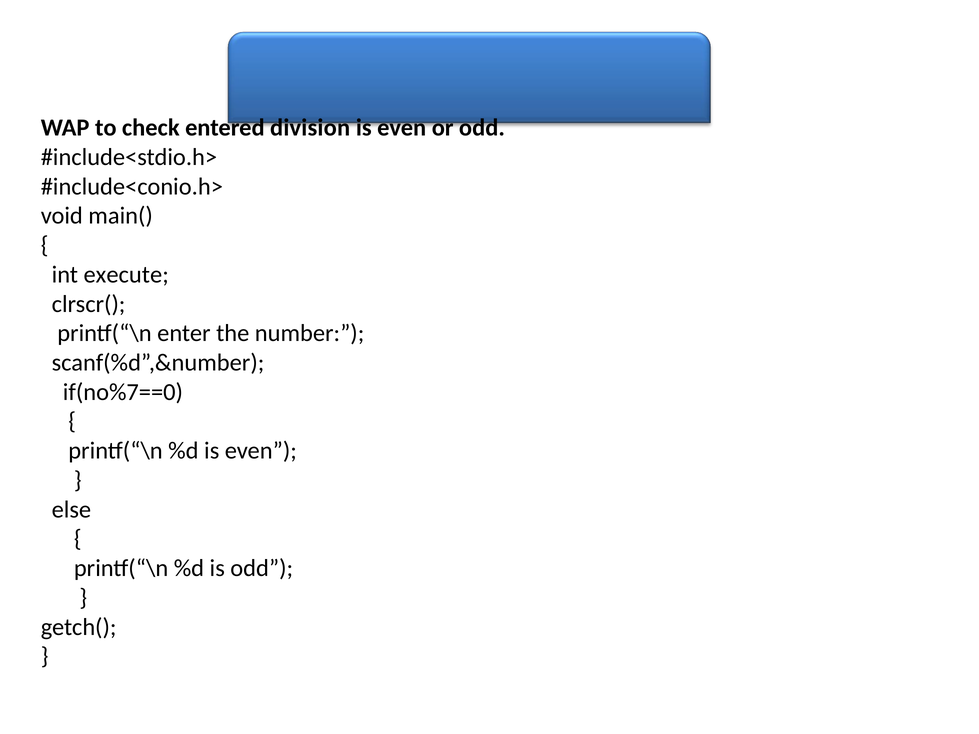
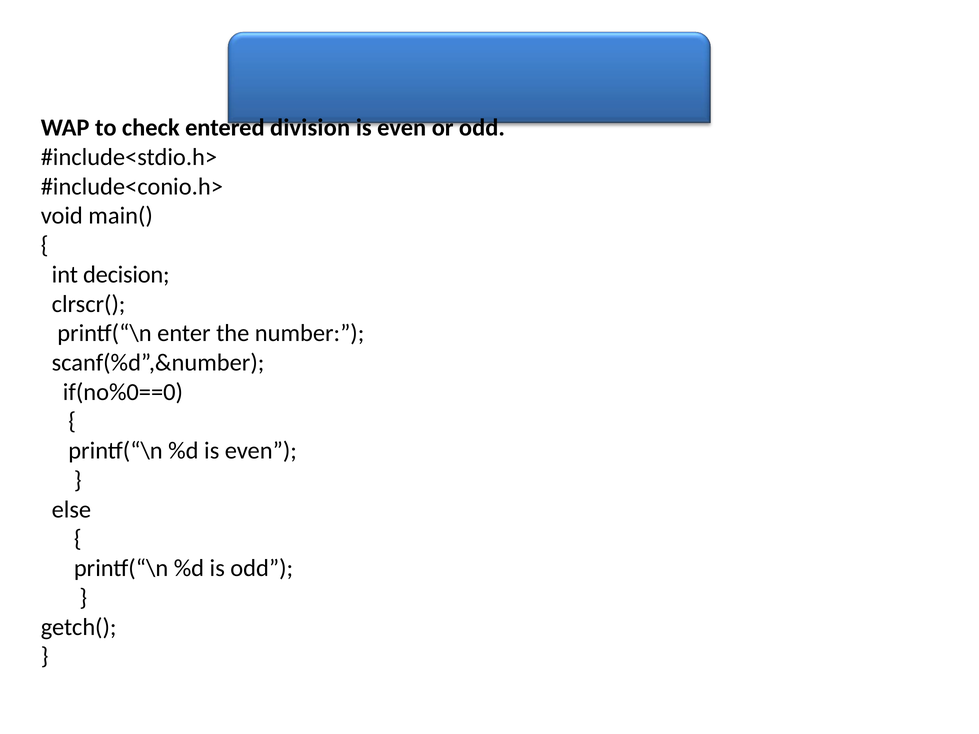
execute: execute -> decision
if(no%7==0: if(no%7==0 -> if(no%0==0
